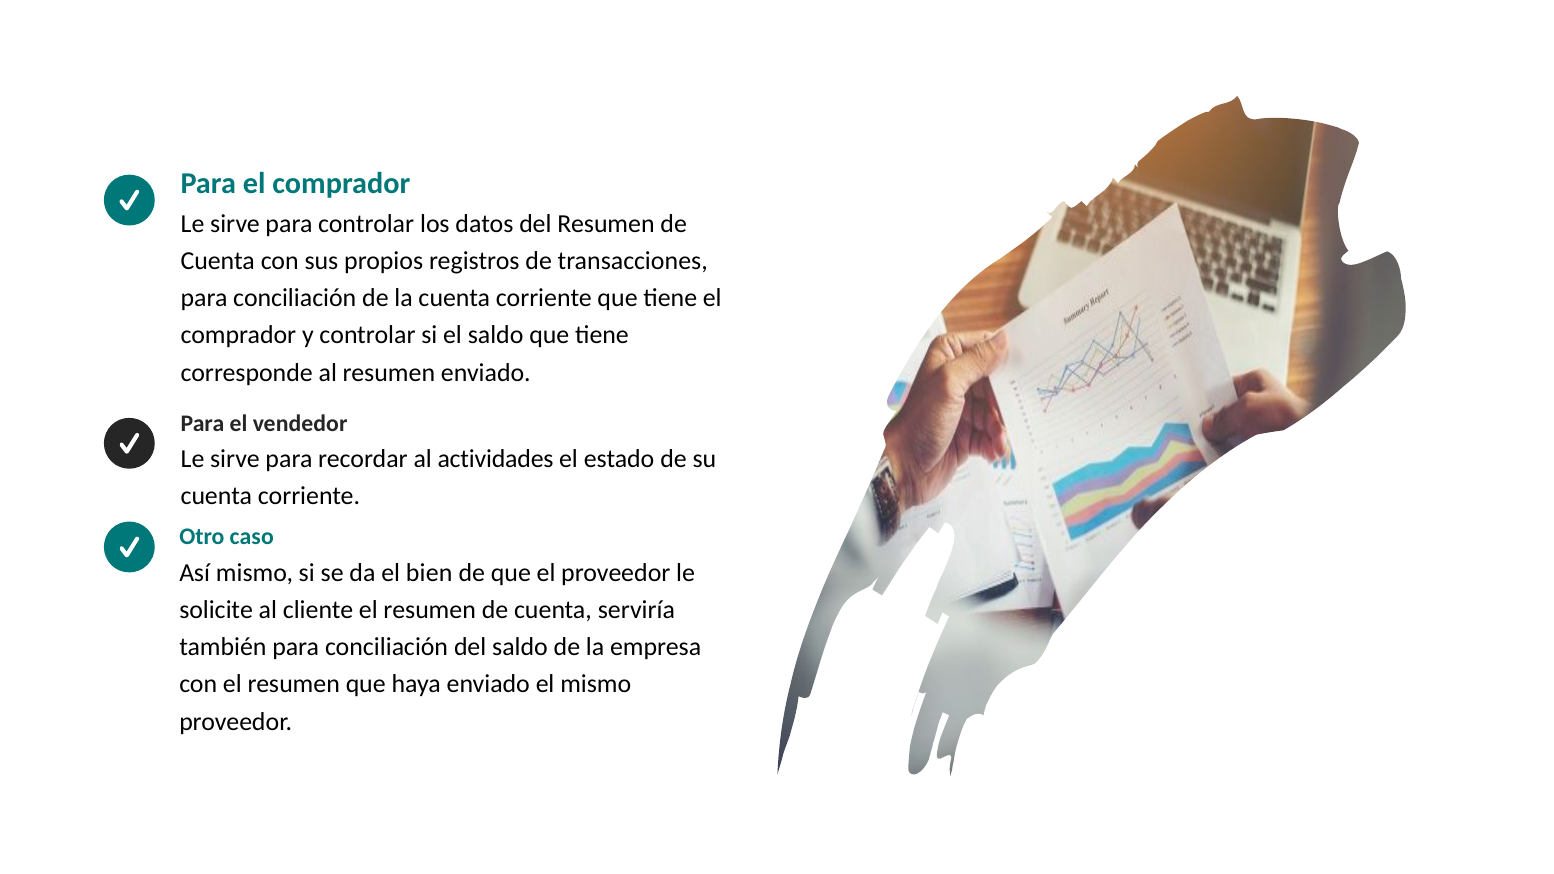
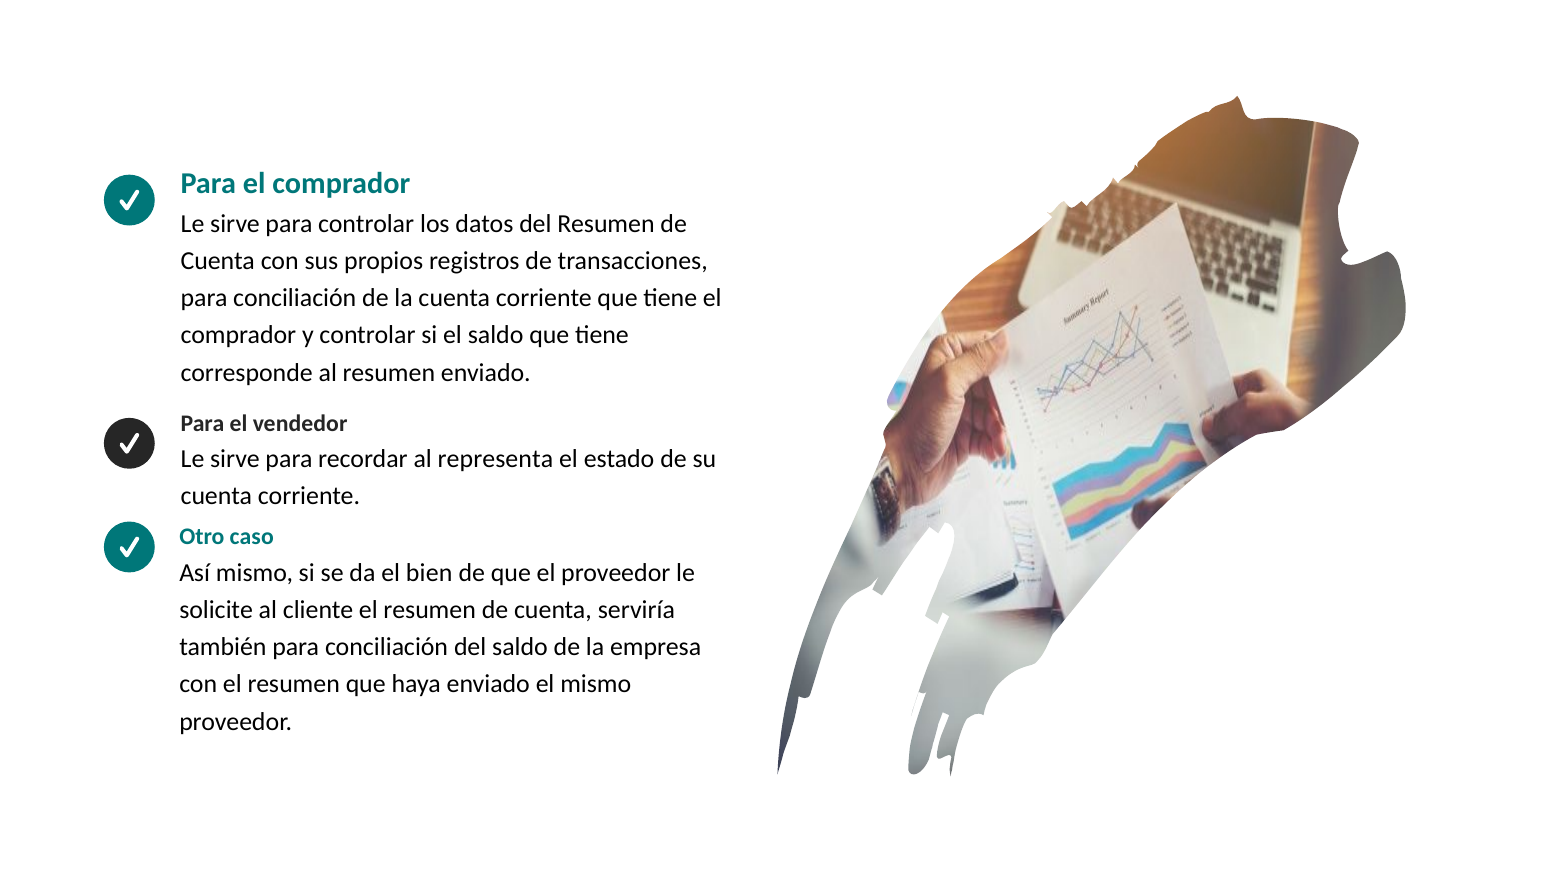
actividades: actividades -> representa
